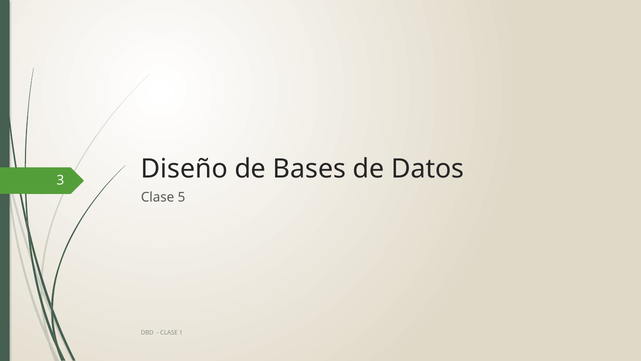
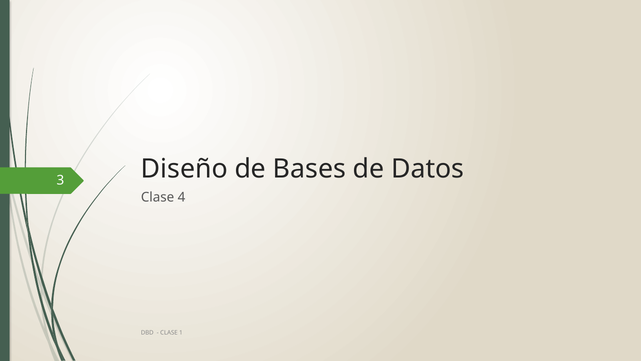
5: 5 -> 4
